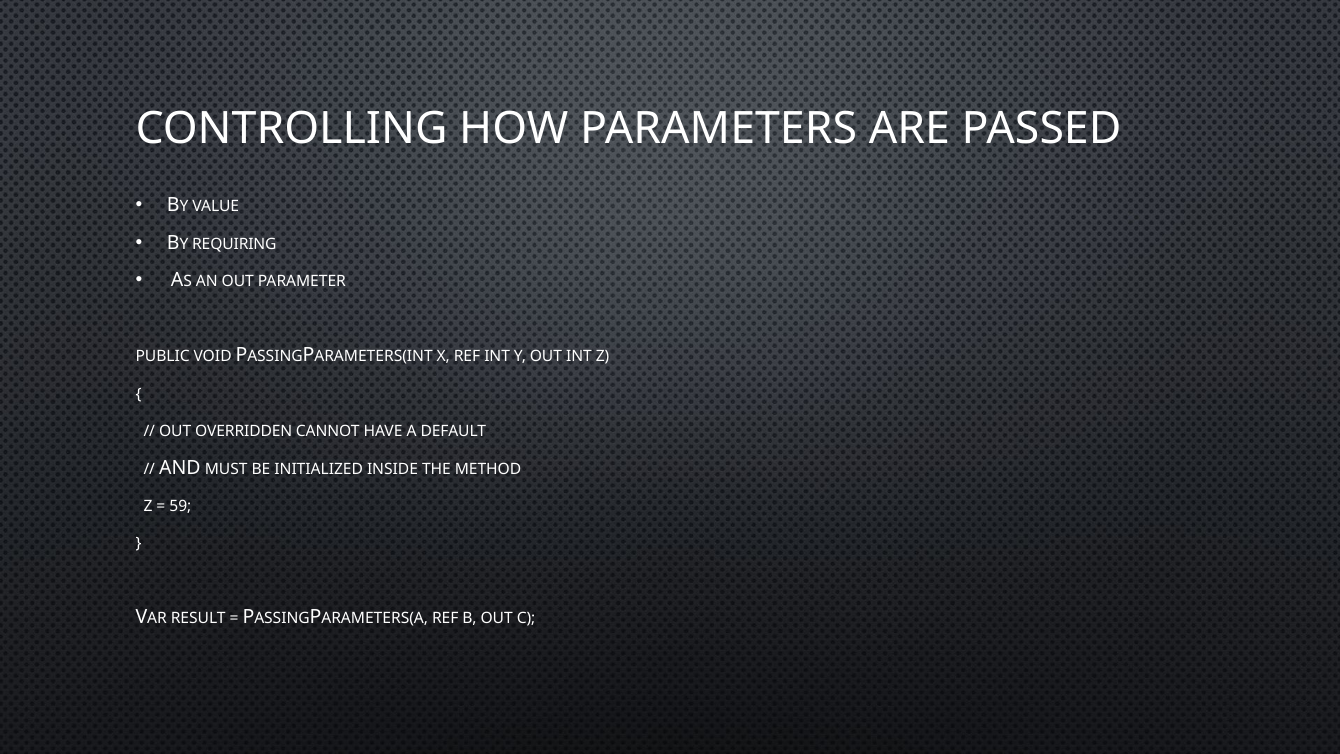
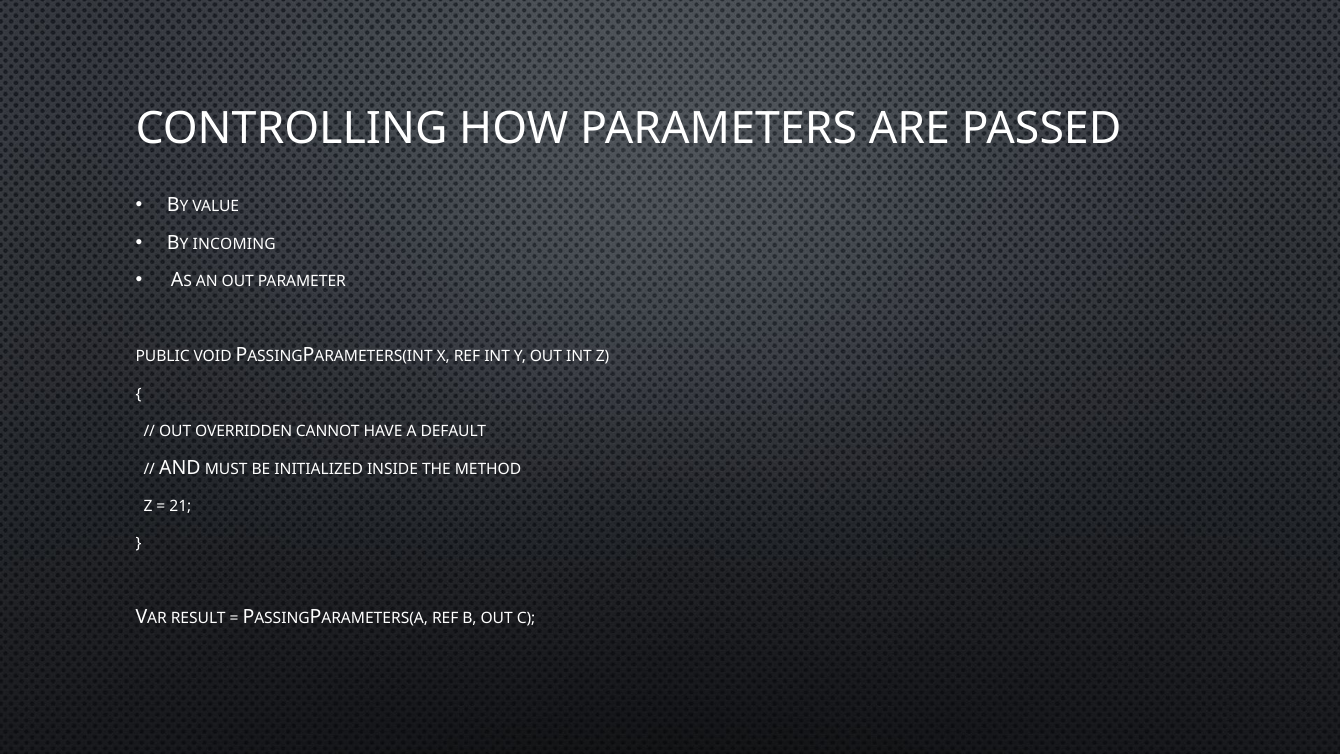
REQUIRING: REQUIRING -> INCOMING
59: 59 -> 21
